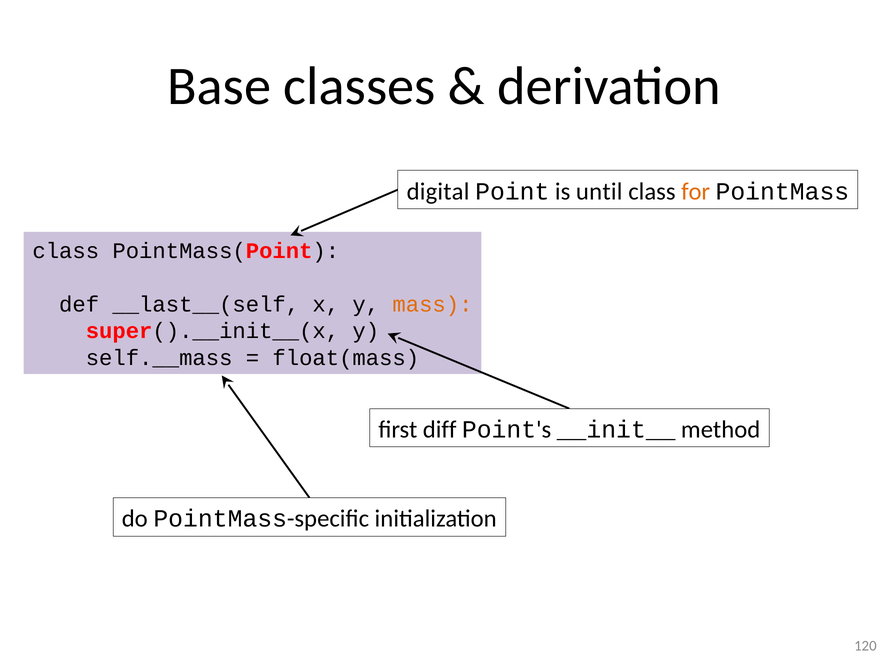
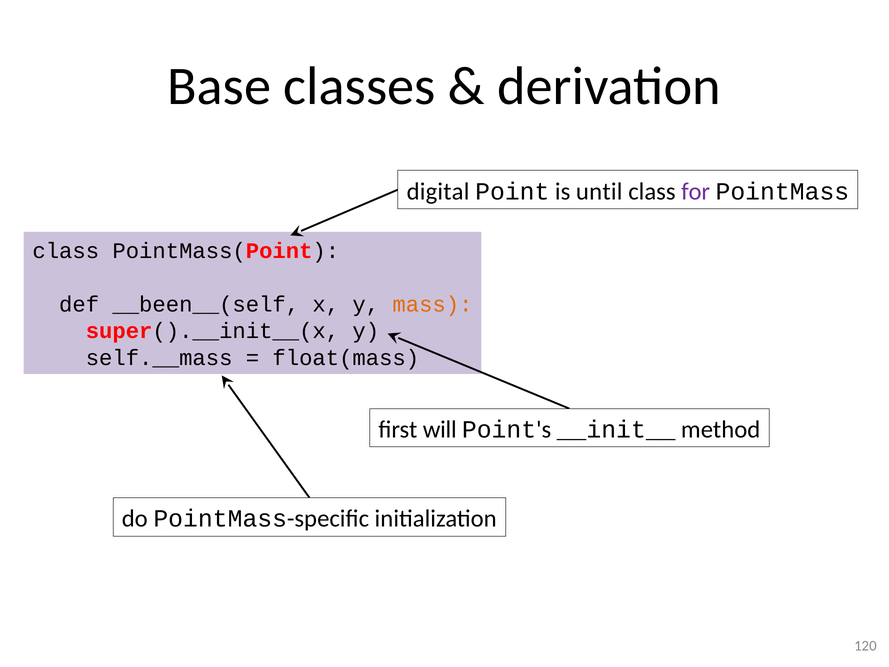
for colour: orange -> purple
__last__(self: __last__(self -> __been__(self
diff: diff -> will
